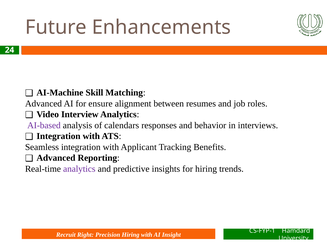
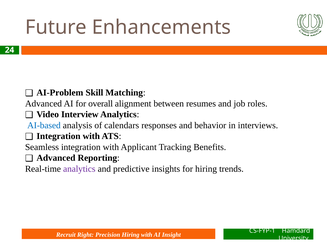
AI-Machine: AI-Machine -> AI-Problem
ensure: ensure -> overall
AI-based colour: purple -> blue
